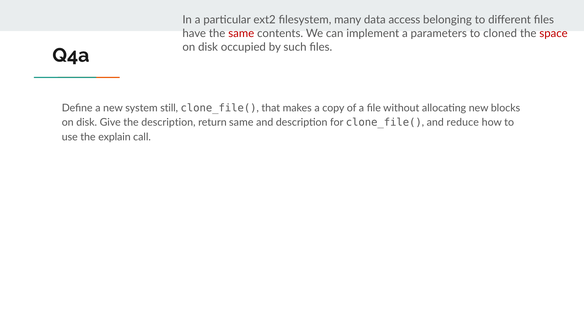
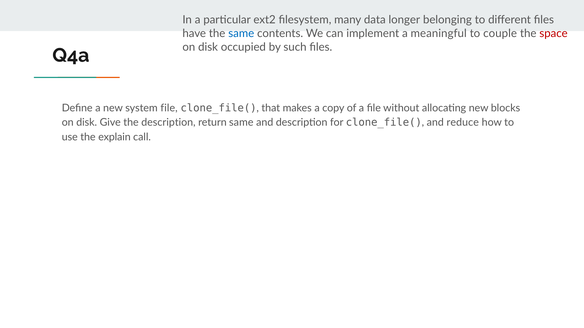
access: access -> longer
same at (241, 33) colour: red -> blue
parameters: parameters -> meaningful
cloned: cloned -> couple
system still: still -> file
